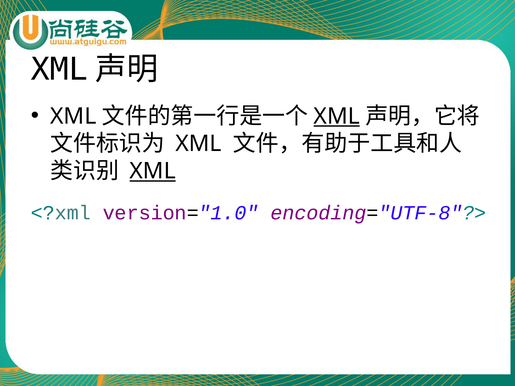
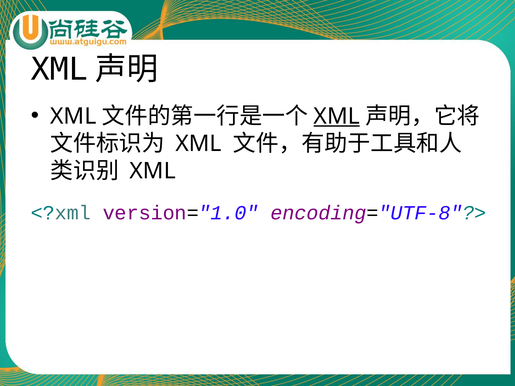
XML at (153, 171) underline: present -> none
